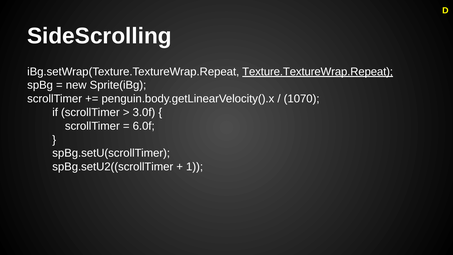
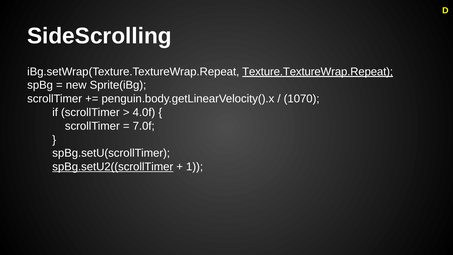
3.0f: 3.0f -> 4.0f
6.0f: 6.0f -> 7.0f
spBg.setU2((scrollTimer underline: none -> present
